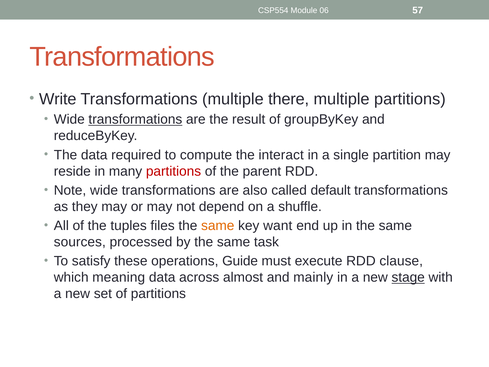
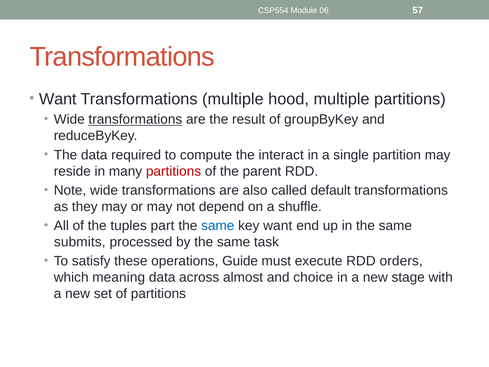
Write at (58, 99): Write -> Want
there: there -> hood
files: files -> part
same at (218, 226) colour: orange -> blue
sources: sources -> submits
clause: clause -> orders
mainly: mainly -> choice
stage underline: present -> none
